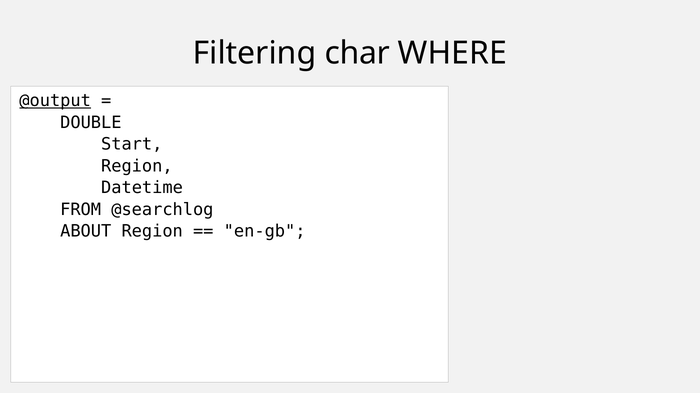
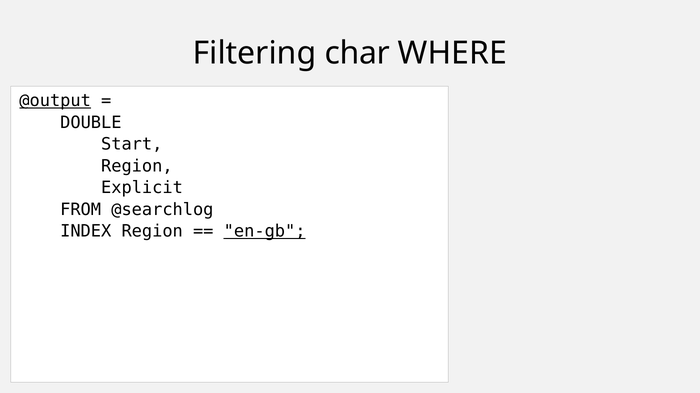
Datetime: Datetime -> Explicit
ABOUT: ABOUT -> INDEX
en-gb underline: none -> present
